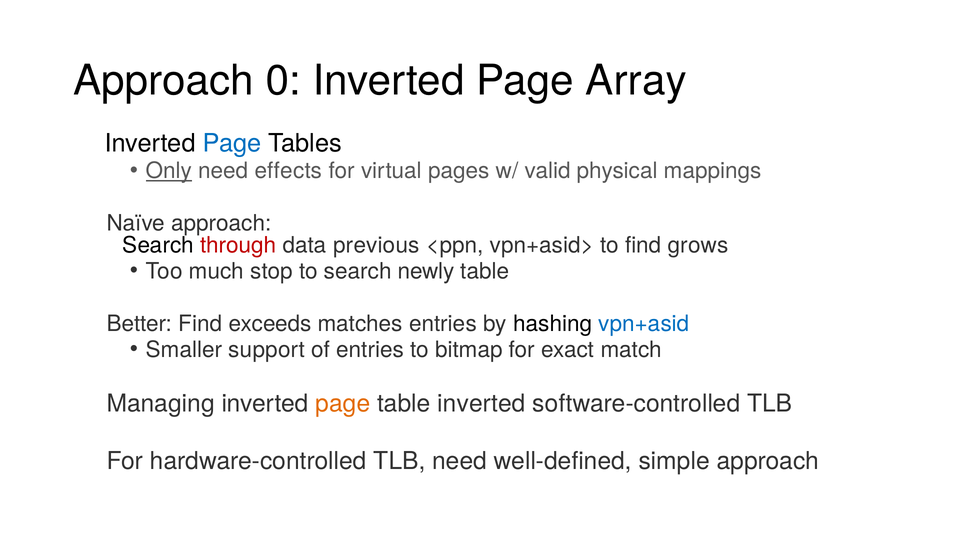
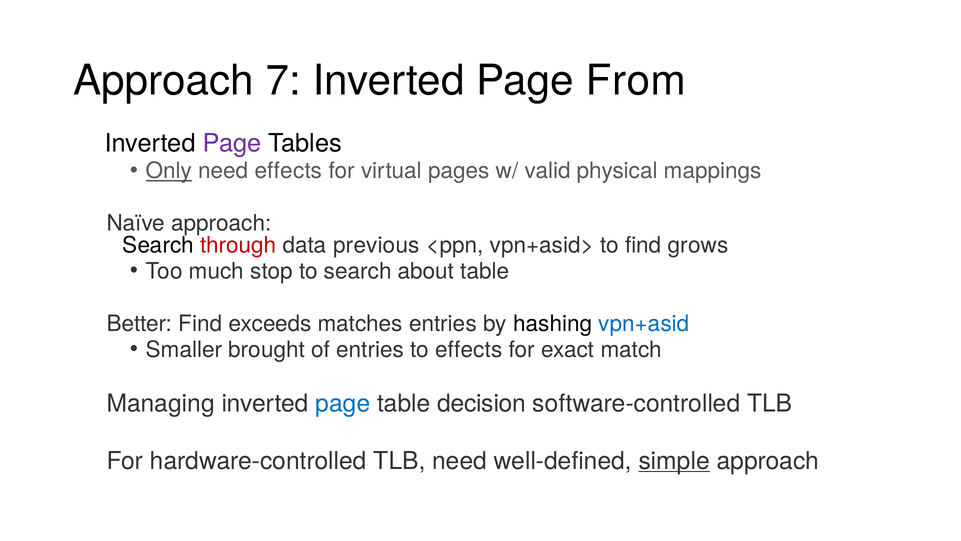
0: 0 -> 7
Array: Array -> From
Page at (232, 143) colour: blue -> purple
newly: newly -> about
support: support -> brought
to bitmap: bitmap -> effects
page at (343, 403) colour: orange -> blue
table inverted: inverted -> decision
simple underline: none -> present
